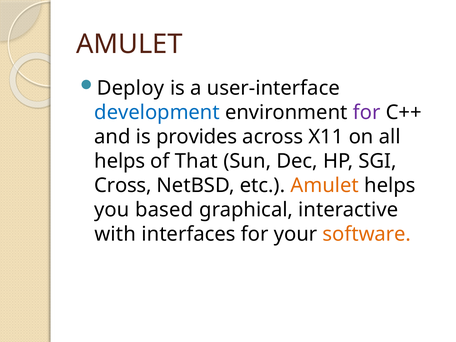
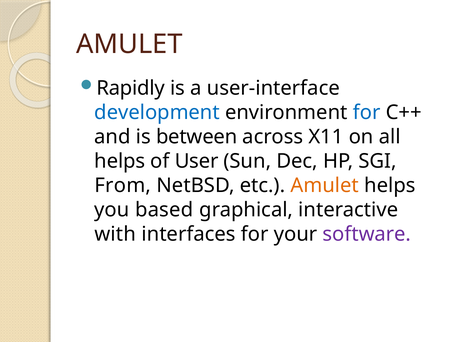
Deploy: Deploy -> Rapidly
for at (367, 112) colour: purple -> blue
provides: provides -> between
That: That -> User
Cross: Cross -> From
software colour: orange -> purple
